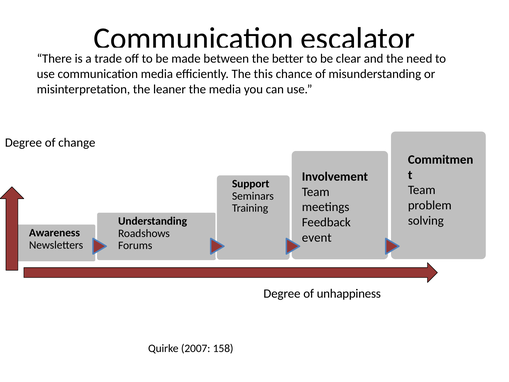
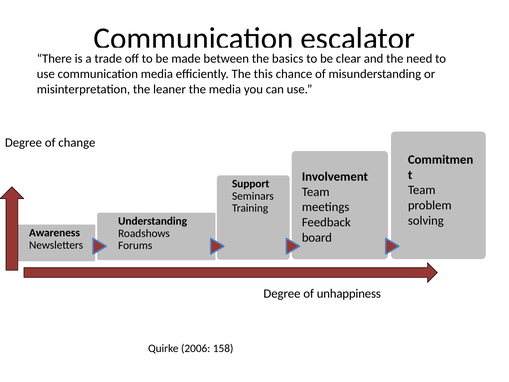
better: better -> basics
event: event -> board
2007: 2007 -> 2006
